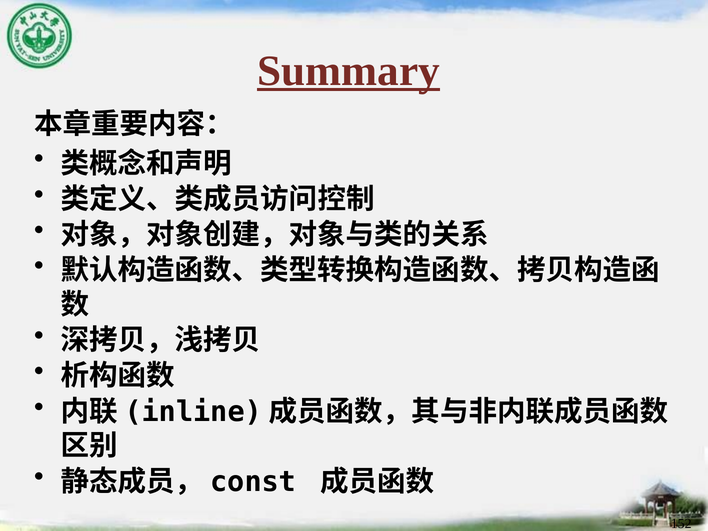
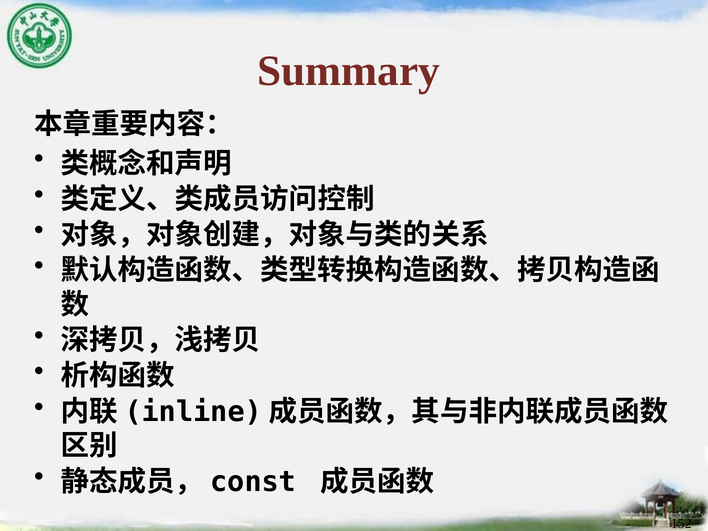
Summary underline: present -> none
